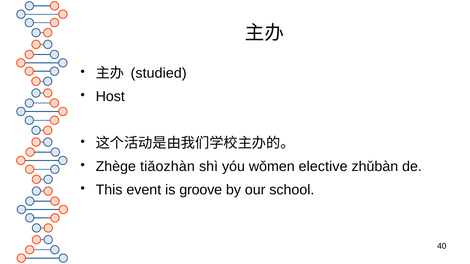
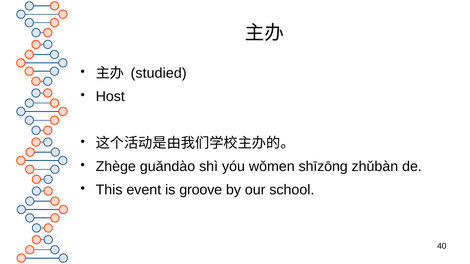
tiǎozhàn: tiǎozhàn -> guǎndào
elective: elective -> shīzōng
